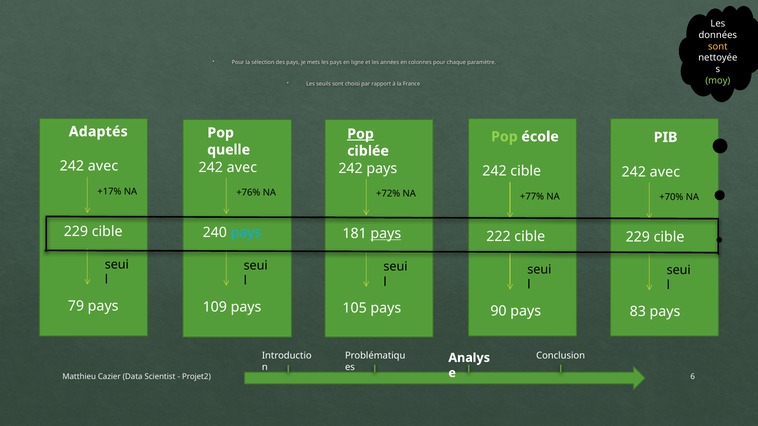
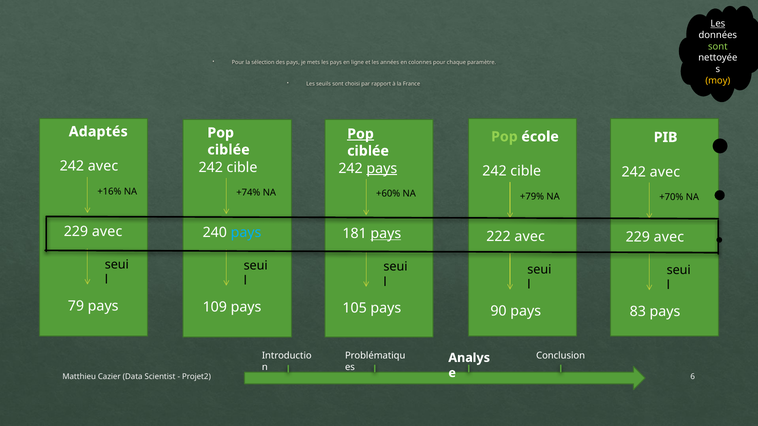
Les at (718, 24) underline: none -> present
sont at (718, 46) colour: yellow -> light green
moy colour: light green -> yellow
quelle at (229, 150): quelle -> ciblée
avec at (242, 168): avec -> cible
pays at (382, 169) underline: none -> present
+17%: +17% -> +16%
+76%: +76% -> +74%
+72%: +72% -> +60%
+77%: +77% -> +79%
cible at (107, 232): cible -> avec
222 cible: cible -> avec
cible at (669, 237): cible -> avec
